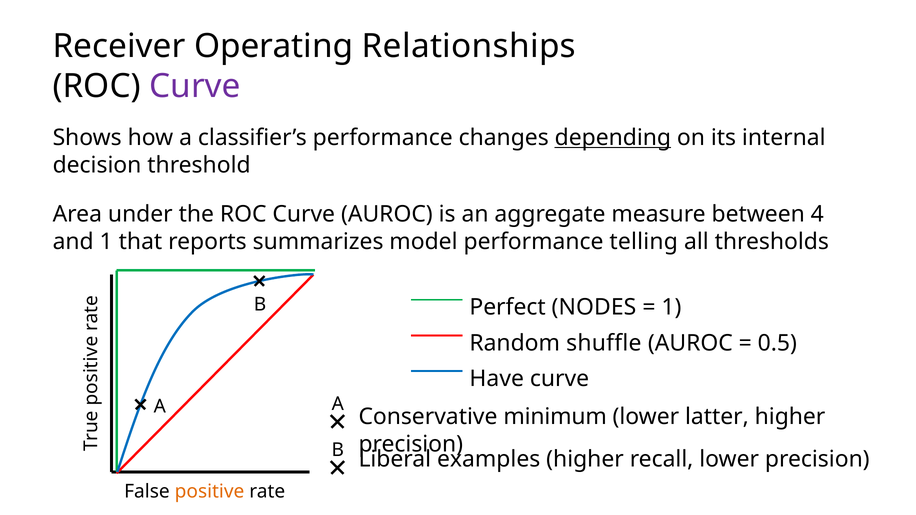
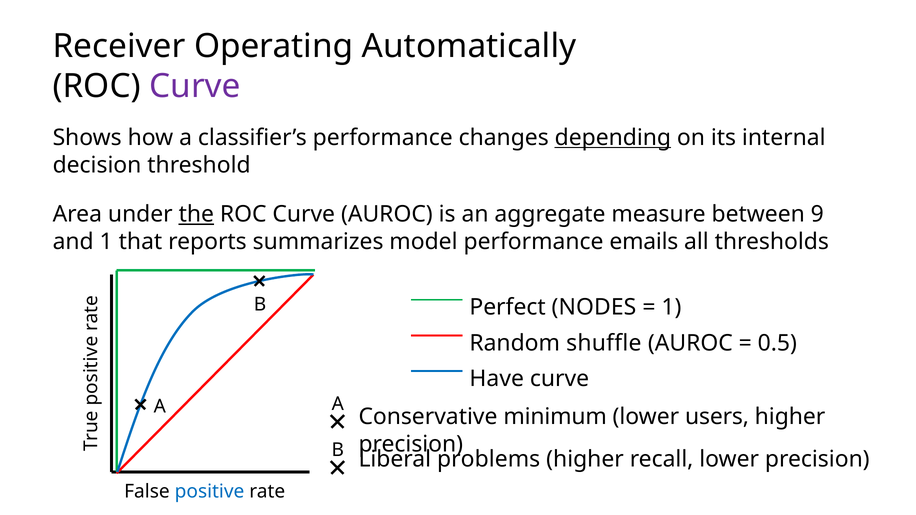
Relationships: Relationships -> Automatically
the underline: none -> present
4: 4 -> 9
telling: telling -> emails
latter: latter -> users
examples: examples -> problems
positive colour: orange -> blue
